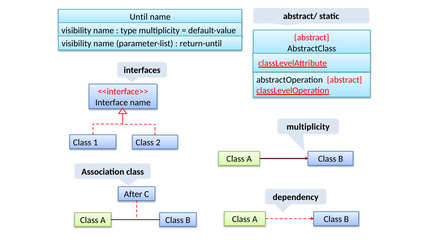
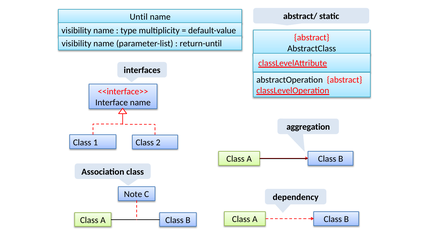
multiplicity at (308, 127): multiplicity -> aggregation
After: After -> Note
